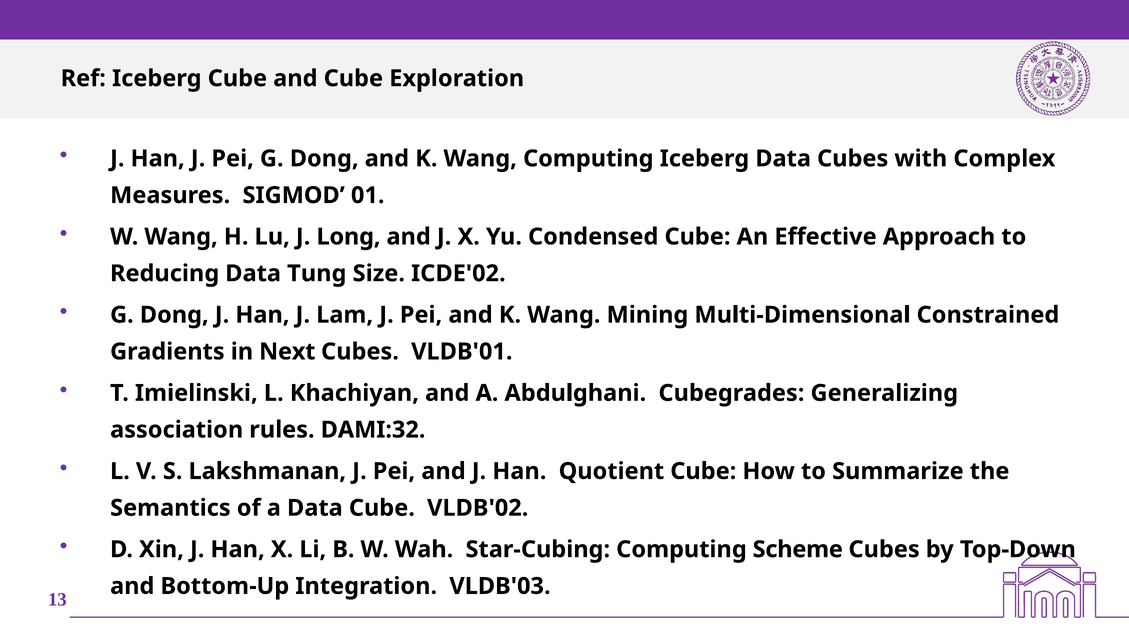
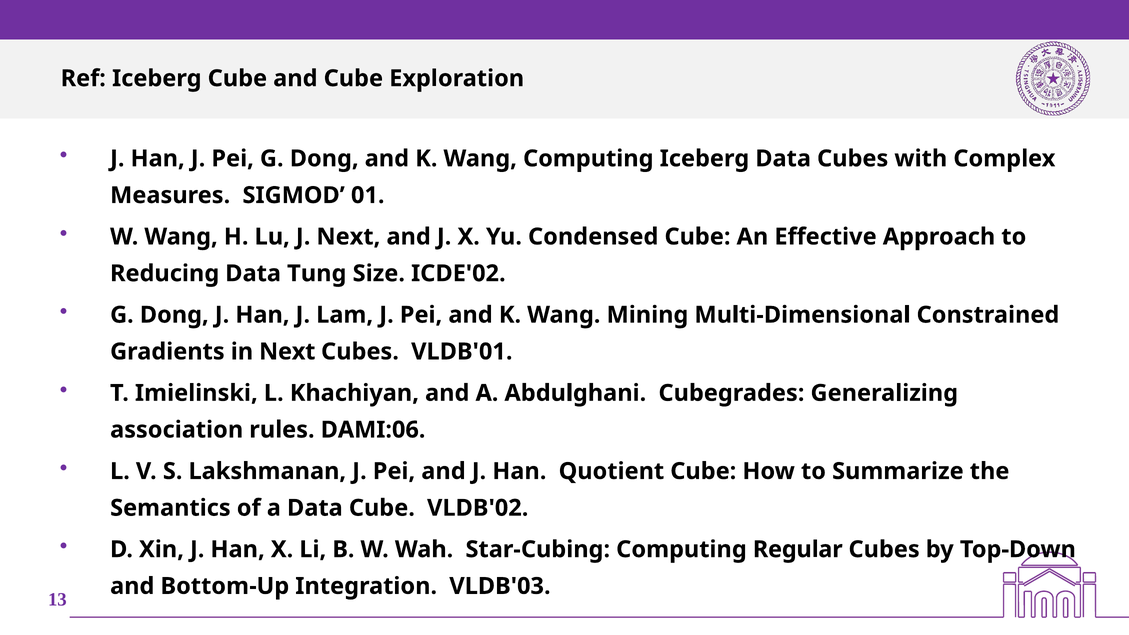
J Long: Long -> Next
DAMI:32: DAMI:32 -> DAMI:06
Scheme: Scheme -> Regular
